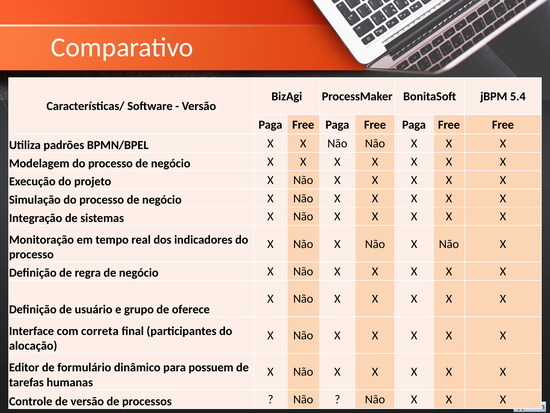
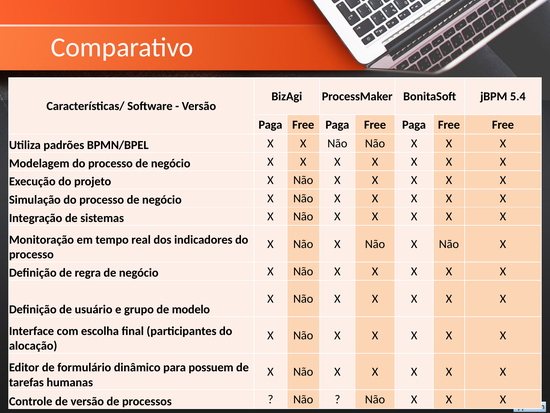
oferece: oferece -> modelo
correta: correta -> escolha
